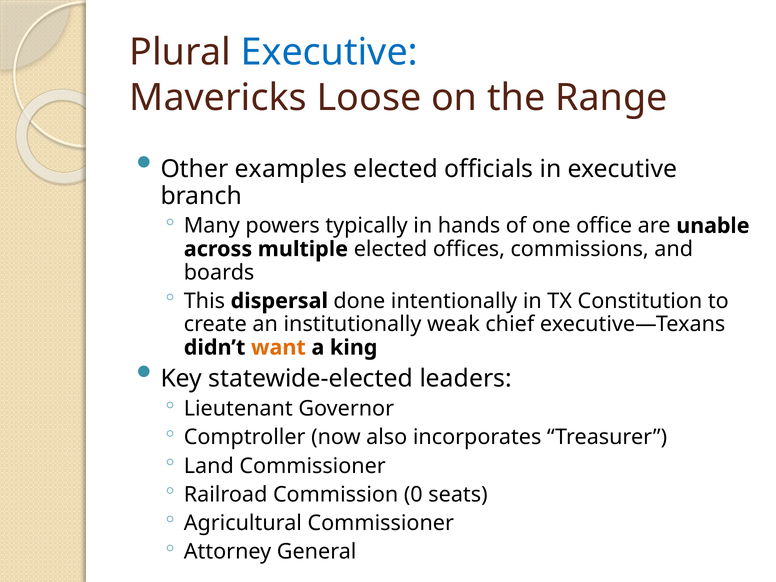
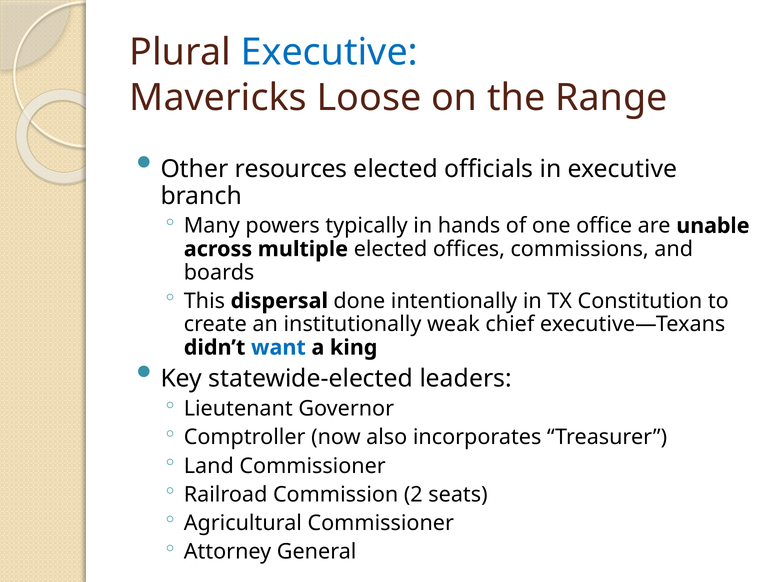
examples: examples -> resources
want colour: orange -> blue
0: 0 -> 2
